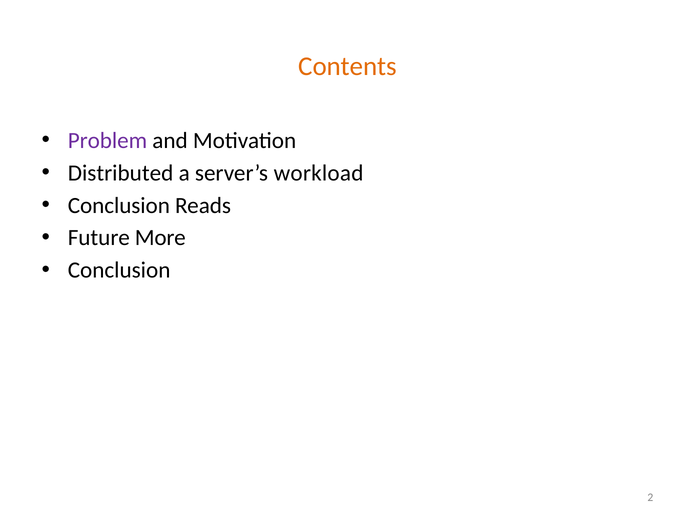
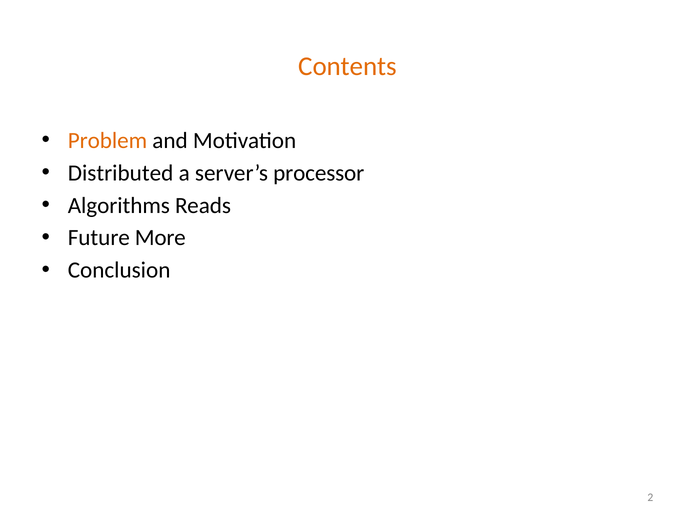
Problem colour: purple -> orange
workload: workload -> processor
Conclusion at (119, 205): Conclusion -> Algorithms
